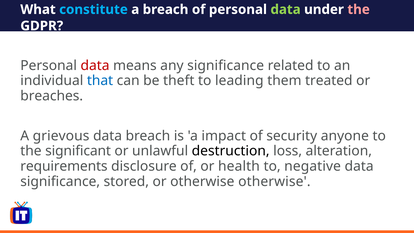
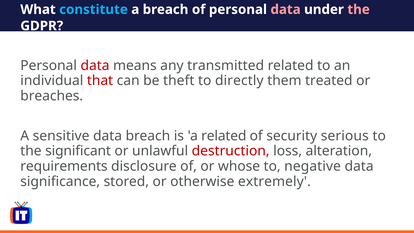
data at (286, 9) colour: light green -> pink
any significance: significance -> transmitted
that colour: blue -> red
leading: leading -> directly
grievous: grievous -> sensitive
a impact: impact -> related
anyone: anyone -> serious
destruction colour: black -> red
health: health -> whose
otherwise otherwise: otherwise -> extremely
